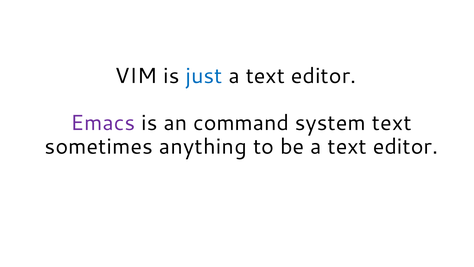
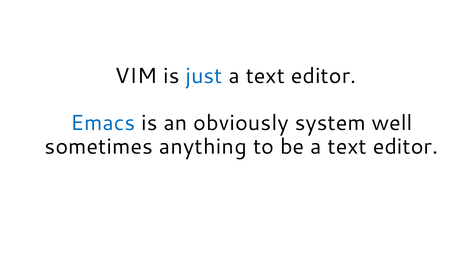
Emacs colour: purple -> blue
command: command -> obviously
system text: text -> well
